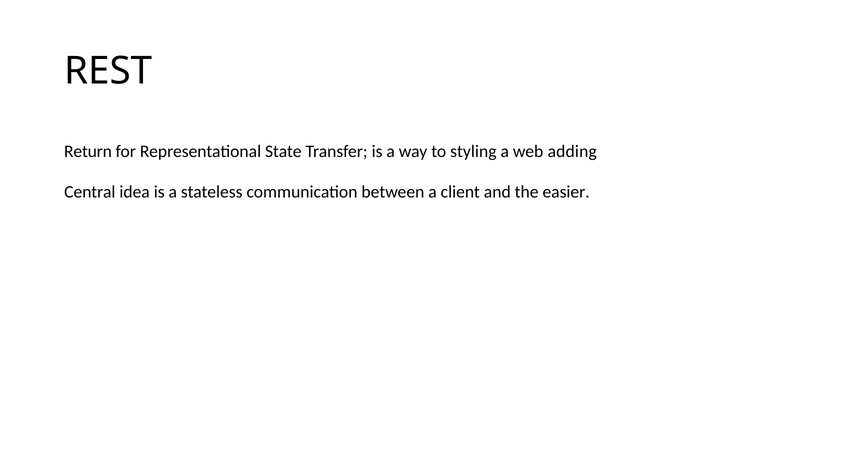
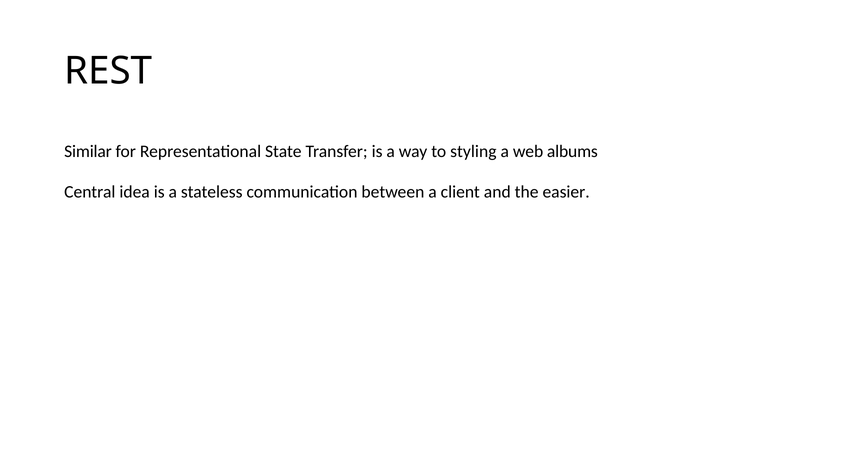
Return: Return -> Similar
adding: adding -> albums
